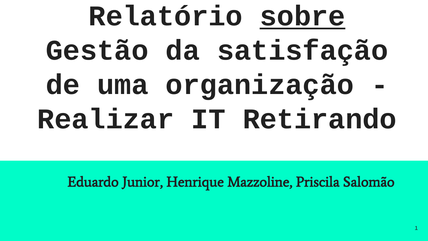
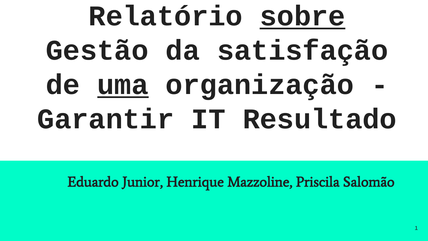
uma underline: none -> present
Realizar: Realizar -> Garantir
Retirando: Retirando -> Resultado
